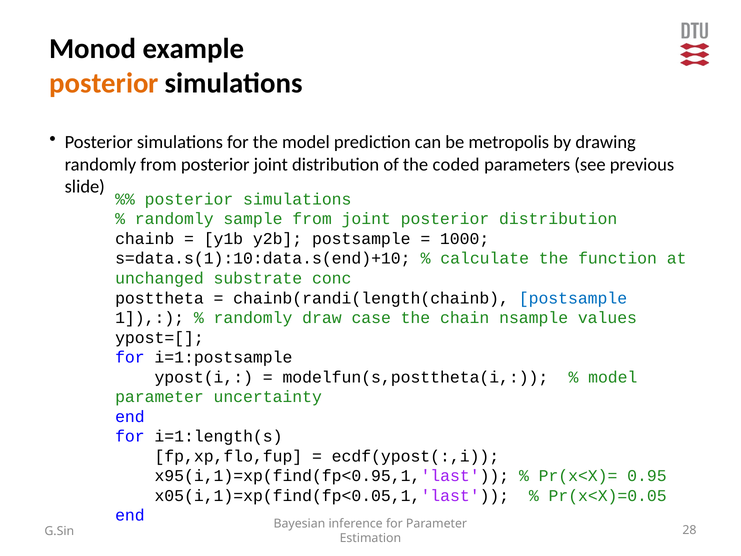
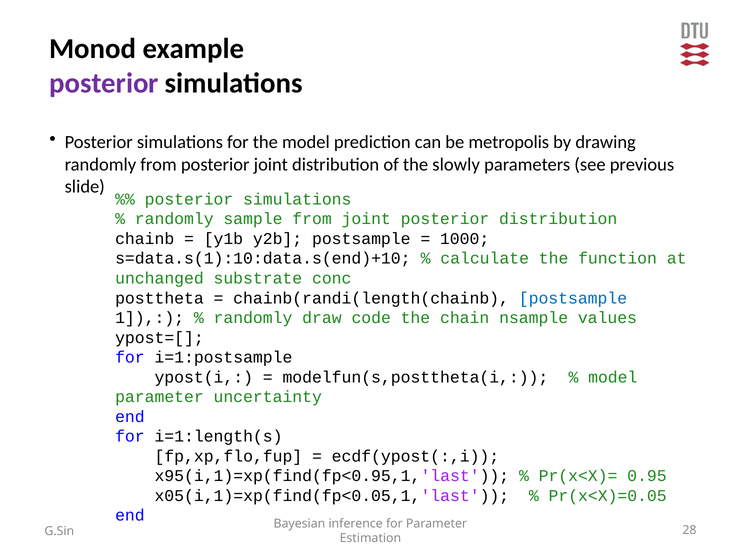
posterior at (104, 83) colour: orange -> purple
coded: coded -> slowly
case: case -> code
